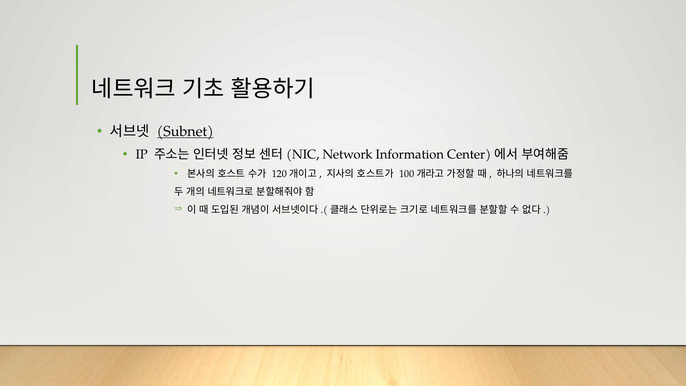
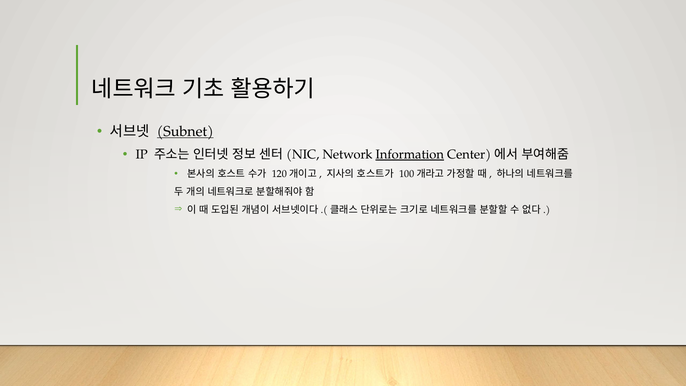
Information underline: none -> present
